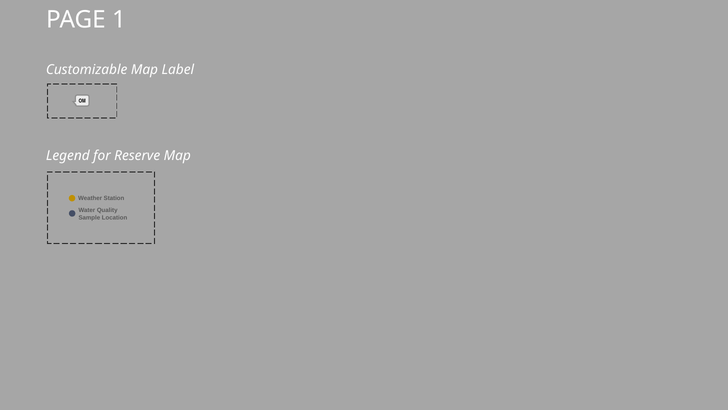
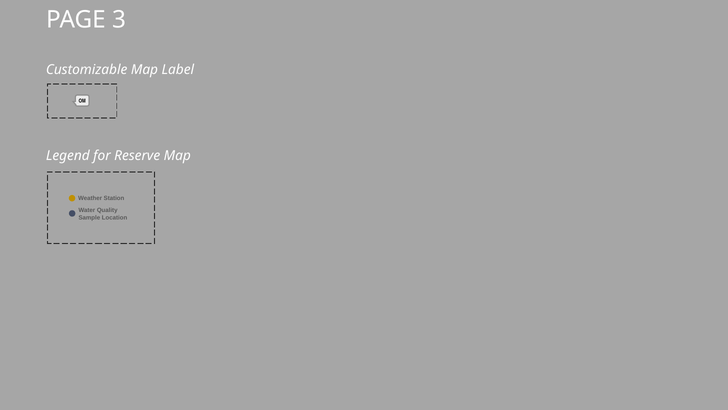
1: 1 -> 3
